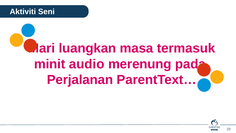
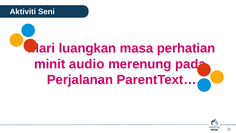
termasuk: termasuk -> perhatian
